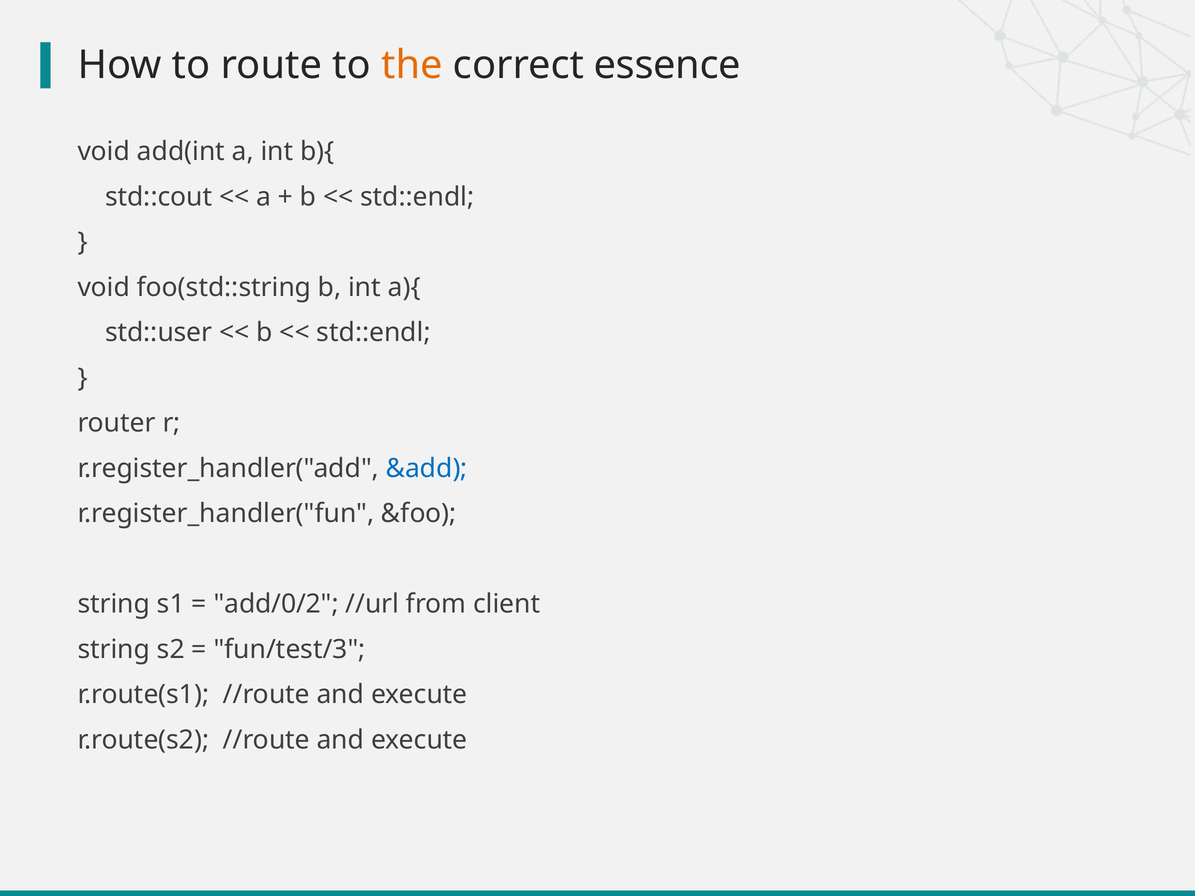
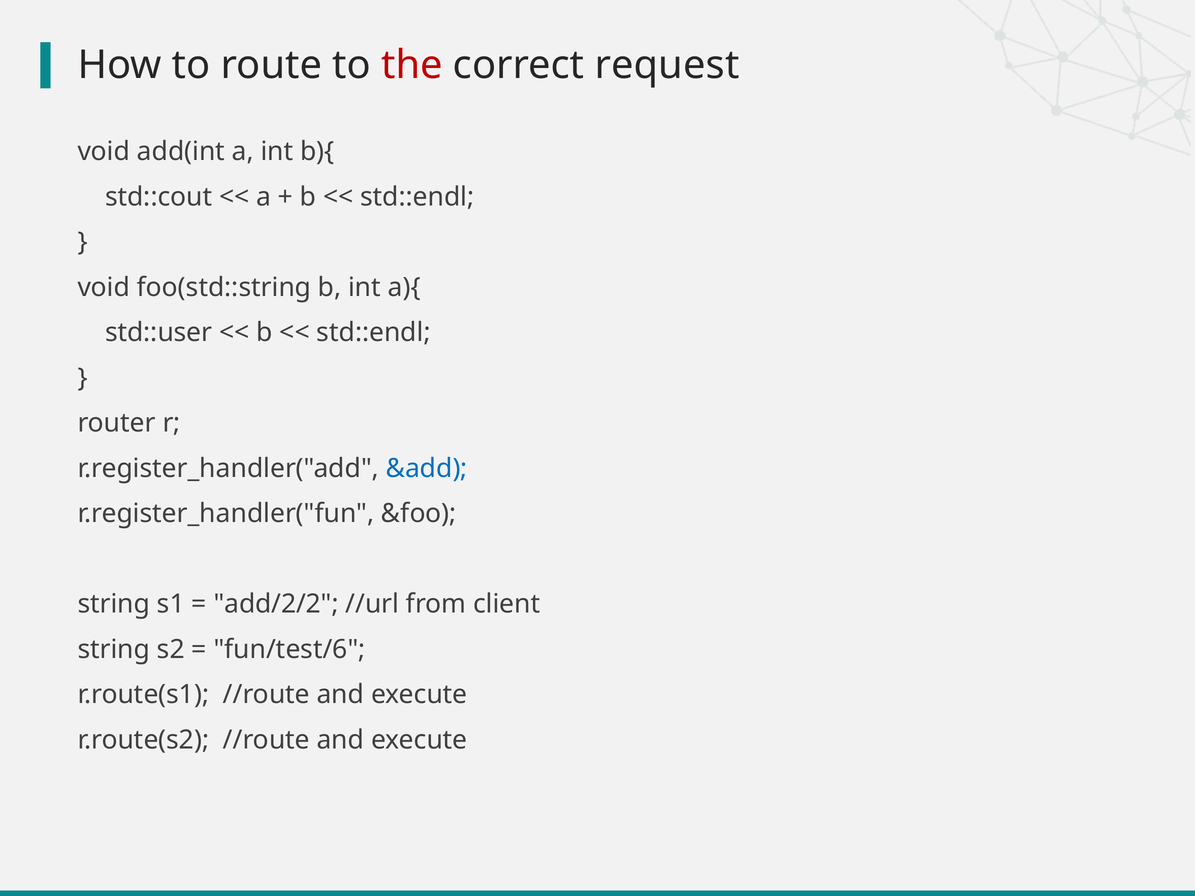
the colour: orange -> red
essence: essence -> request
add/0/2: add/0/2 -> add/2/2
fun/test/3: fun/test/3 -> fun/test/6
